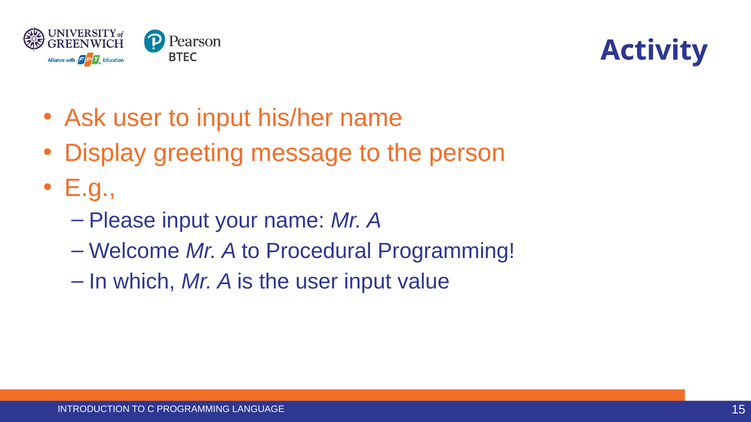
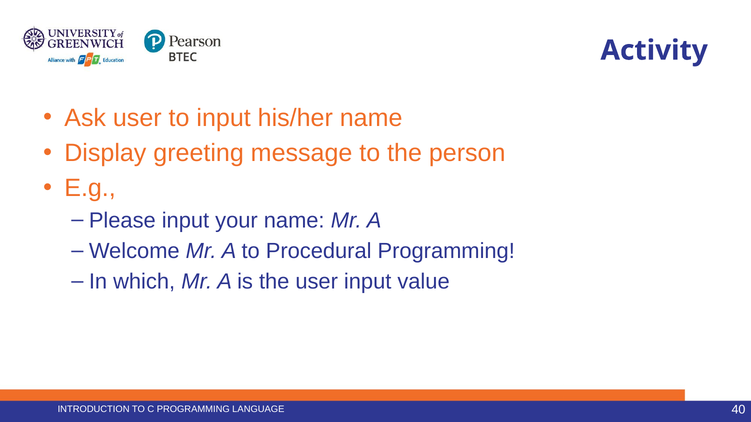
15: 15 -> 40
